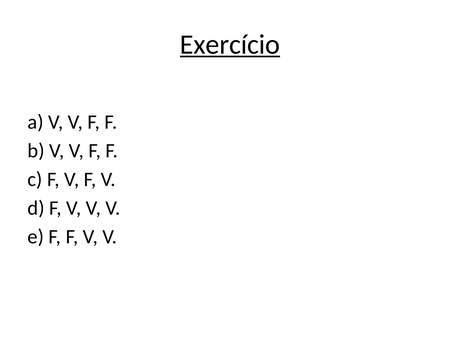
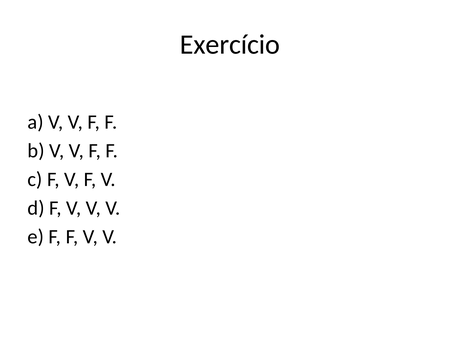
Exercício underline: present -> none
